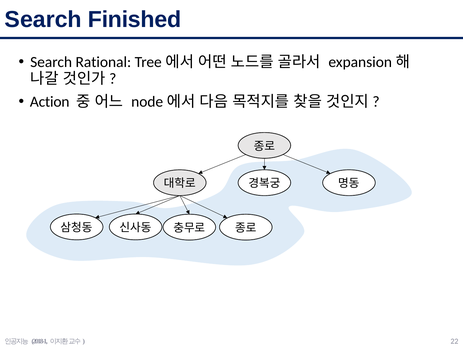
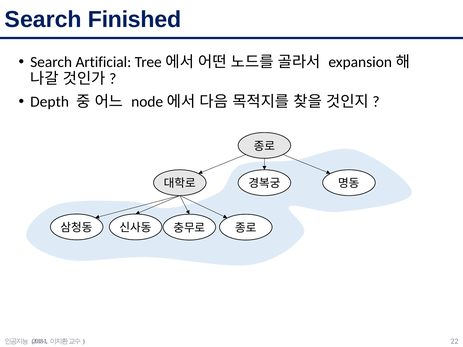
Rational: Rational -> Artificial
Action: Action -> Depth
